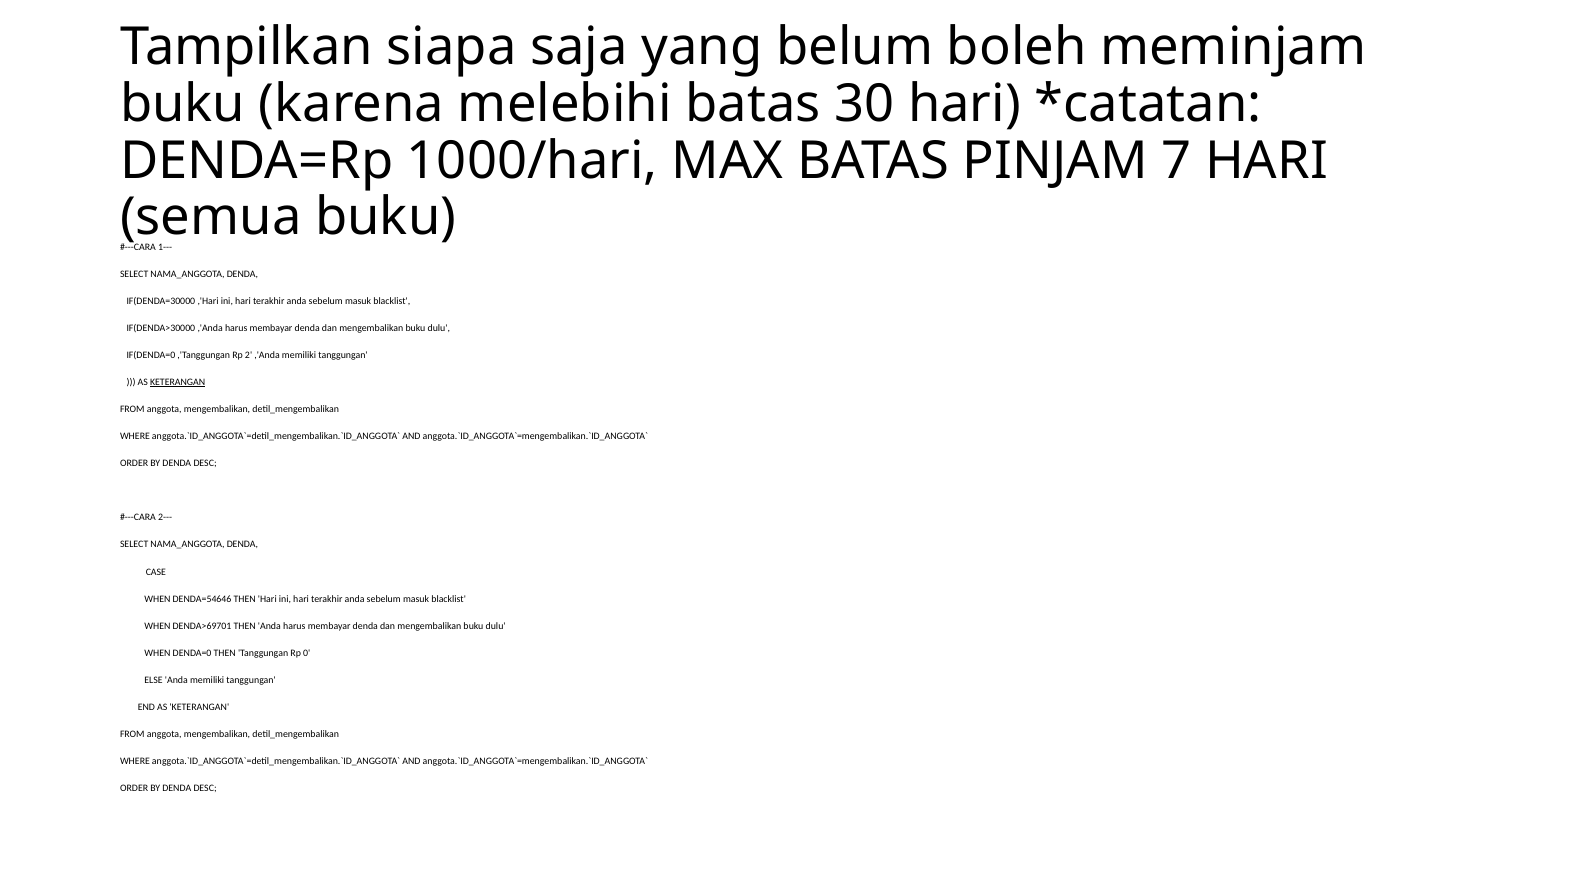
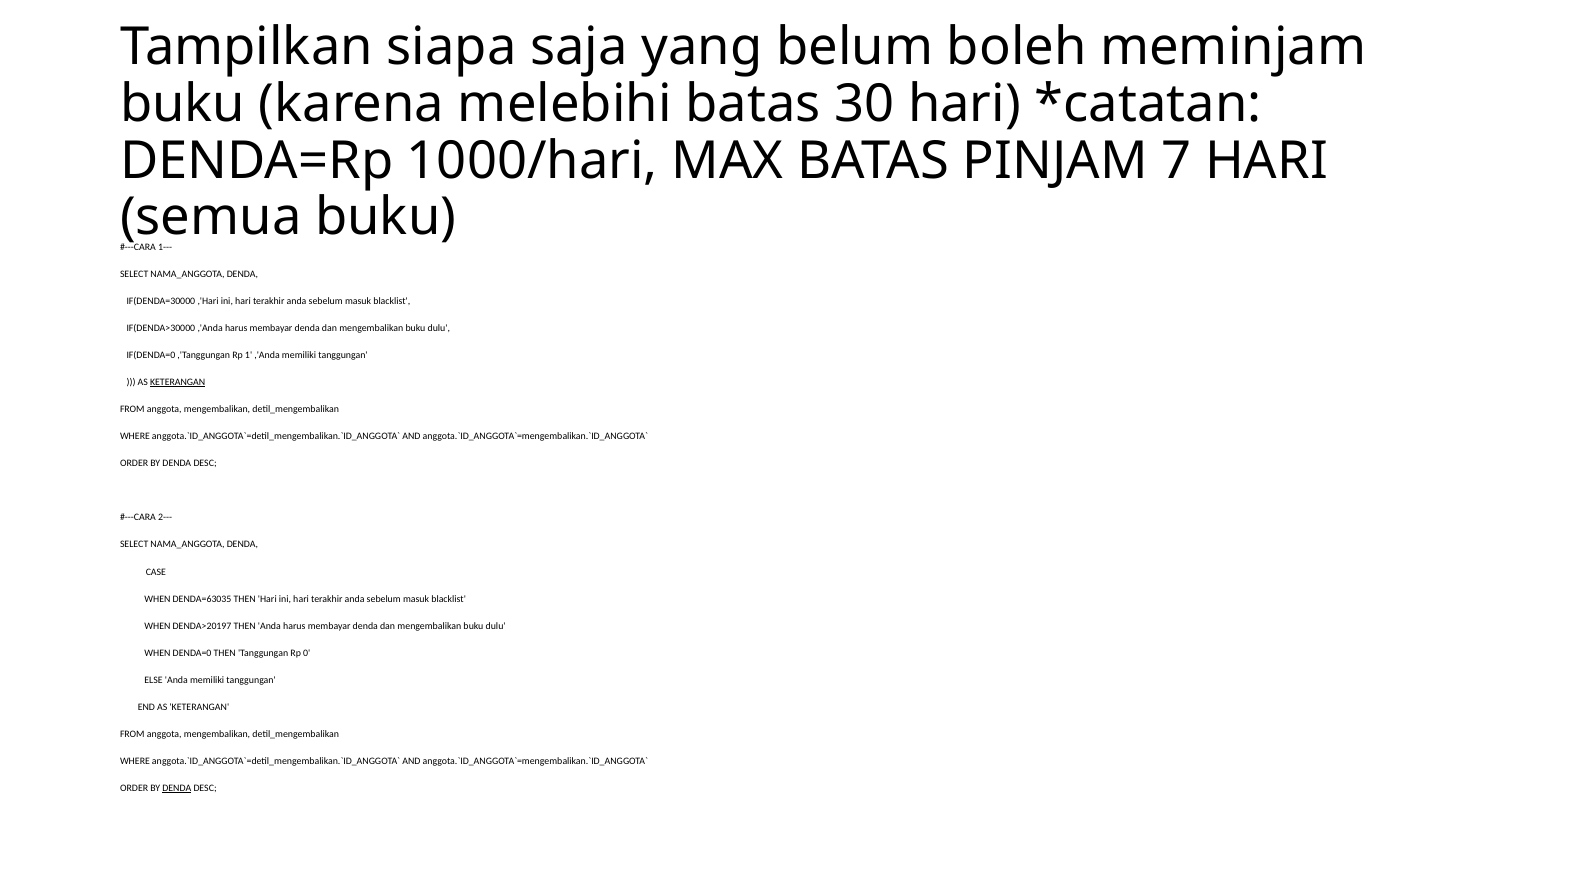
2: 2 -> 1
DENDA=54646: DENDA=54646 -> DENDA=63035
DENDA>69701: DENDA>69701 -> DENDA>20197
DENDA at (177, 788) underline: none -> present
